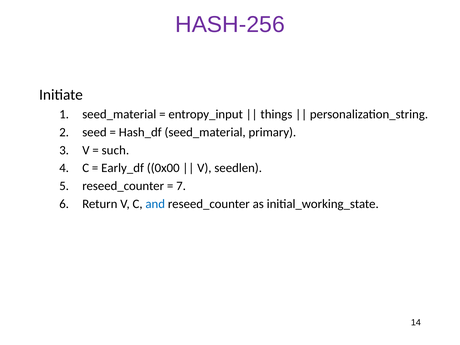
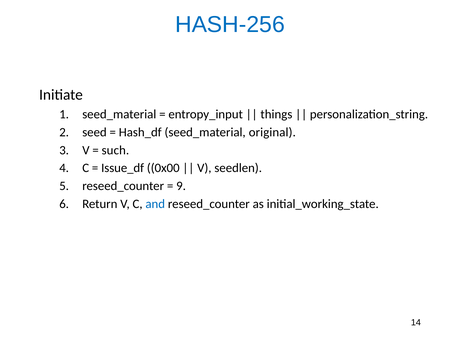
HASH-256 colour: purple -> blue
primary: primary -> original
Early_df: Early_df -> Issue_df
7: 7 -> 9
